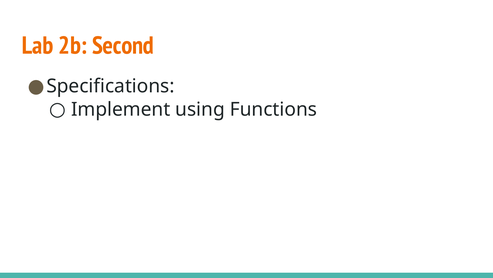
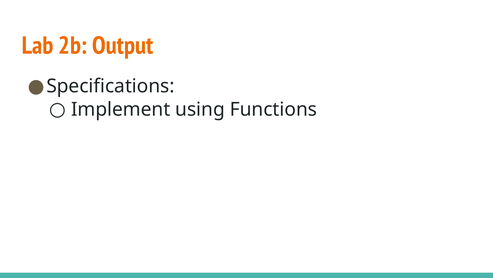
Second: Second -> Output
